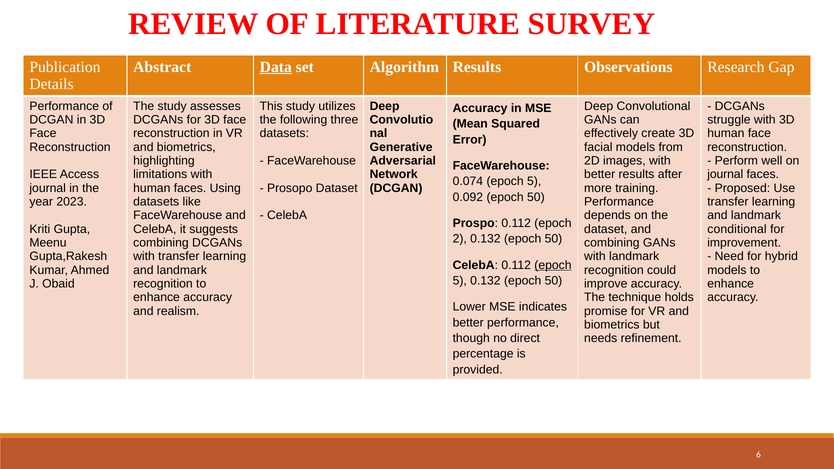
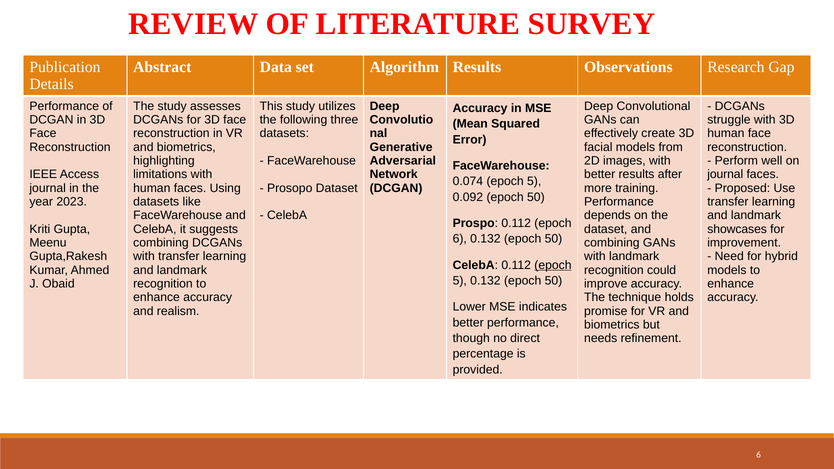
Data underline: present -> none
conditional: conditional -> showcases
2 at (460, 239): 2 -> 6
